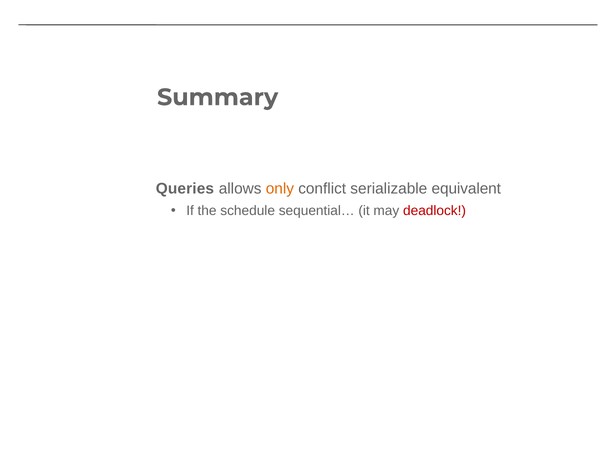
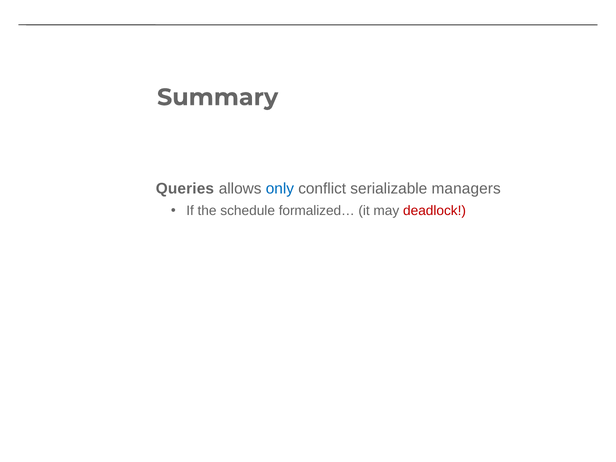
only colour: orange -> blue
equivalent: equivalent -> managers
sequential…: sequential… -> formalized…
